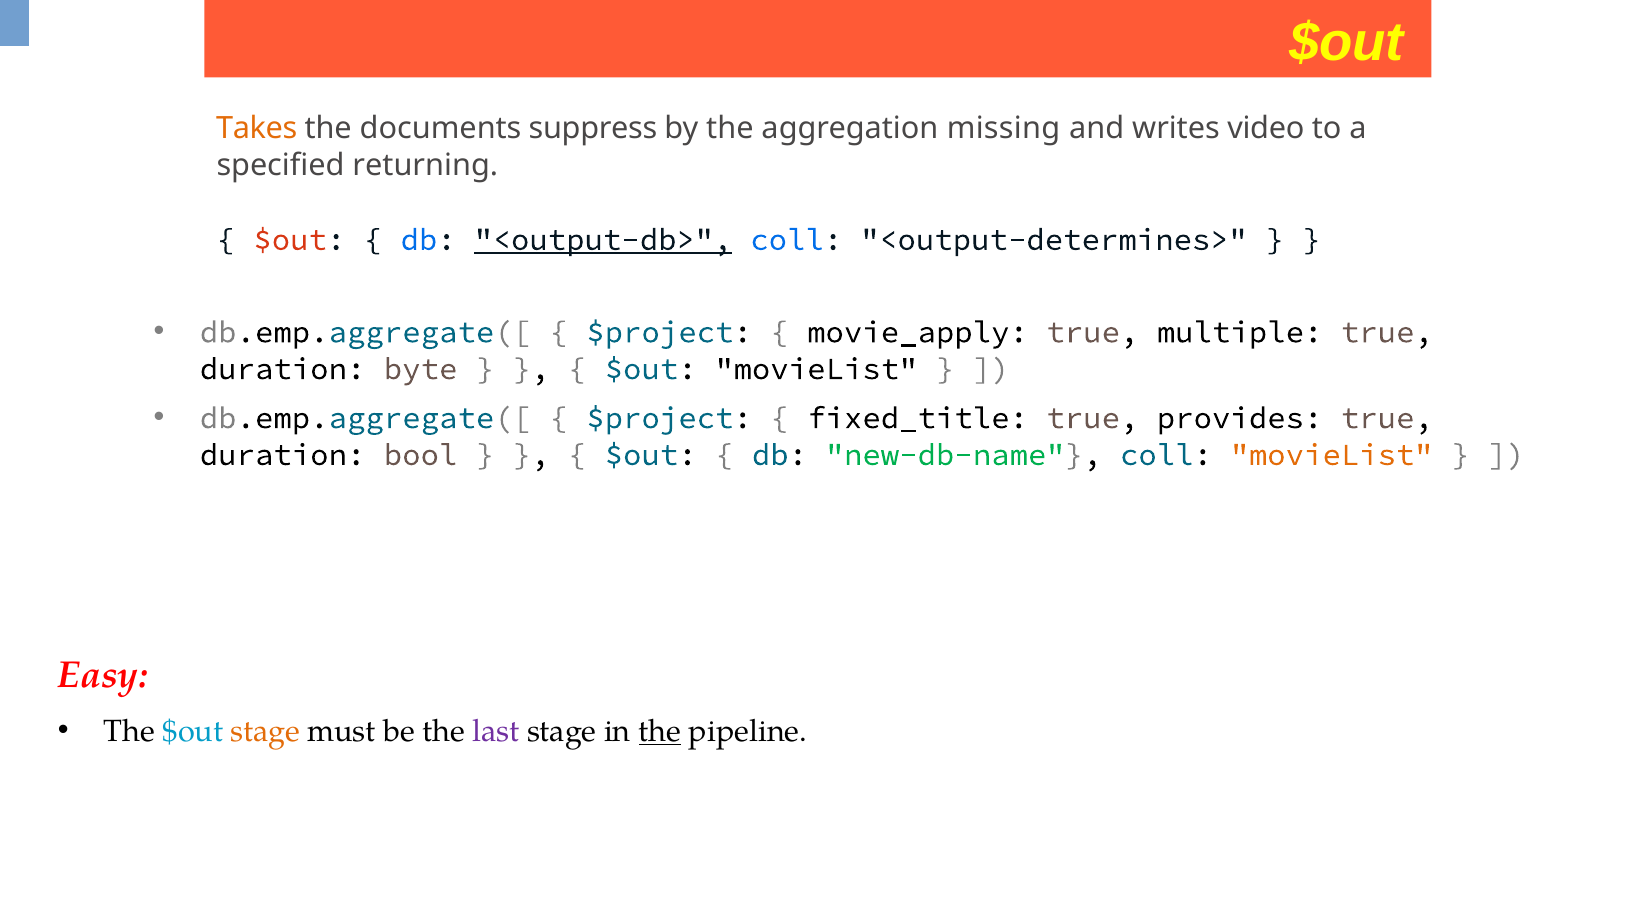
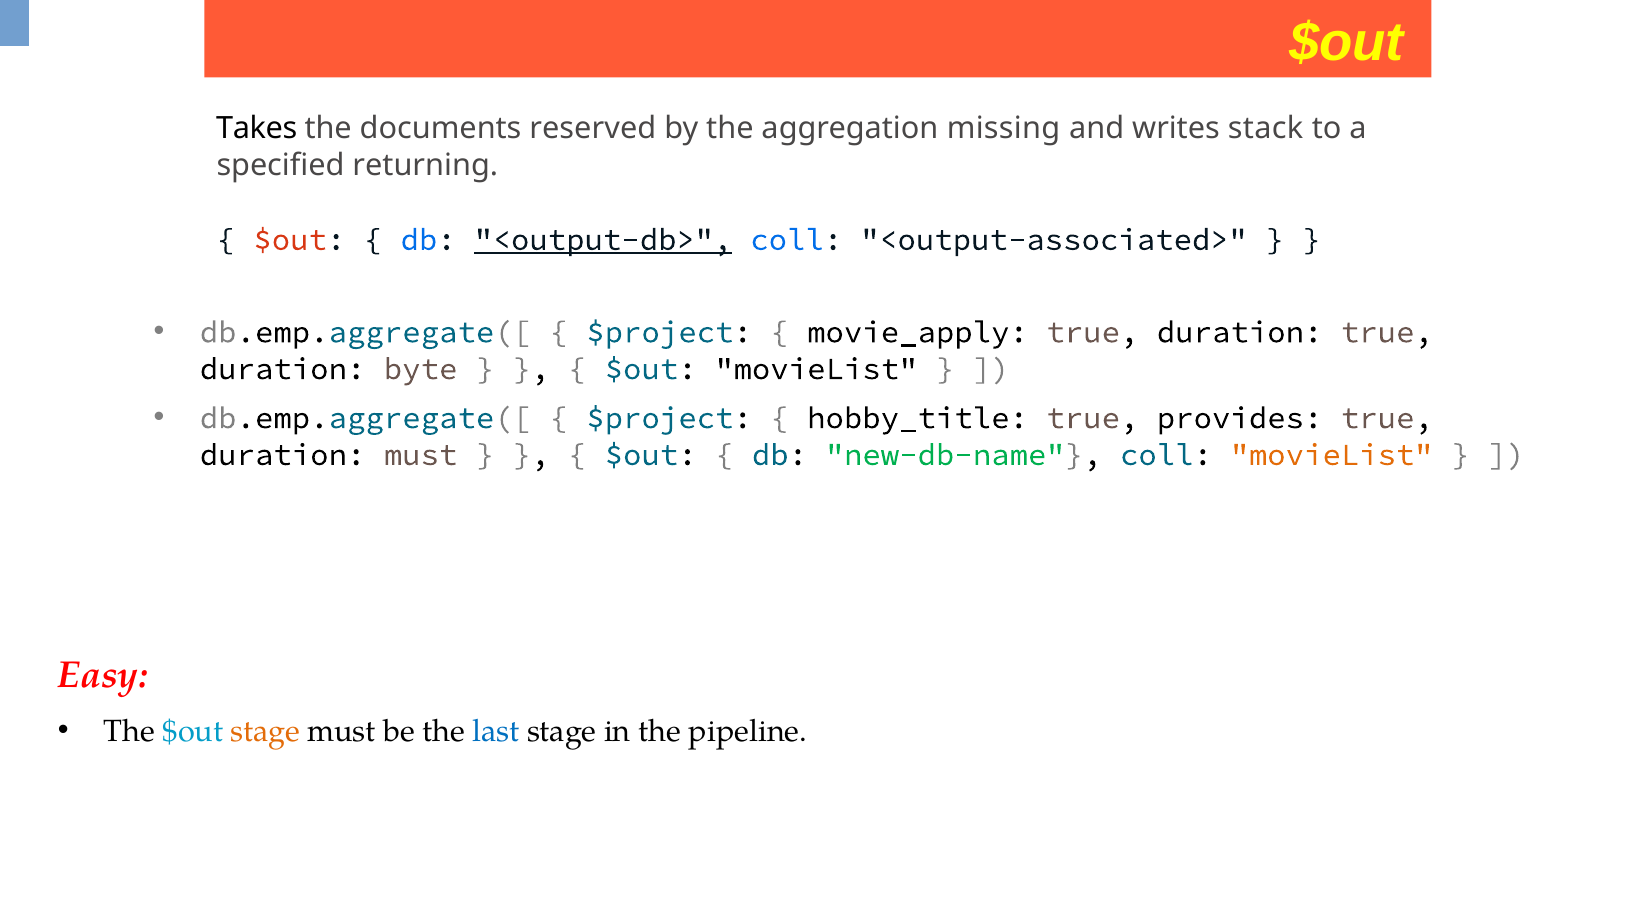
Takes colour: orange -> black
suppress: suppress -> reserved
video: video -> stack
<output-determines>: <output-determines> -> <output-associated>
multiple at (1240, 332): multiple -> duration
fixed_title: fixed_title -> hobby_title
duration bool: bool -> must
last colour: purple -> blue
the at (660, 732) underline: present -> none
